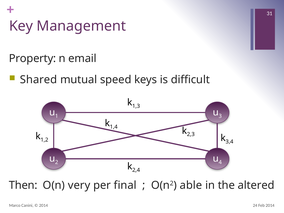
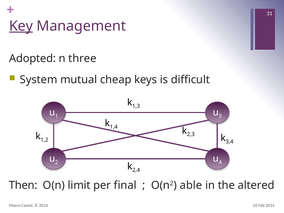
Key underline: none -> present
Property: Property -> Adopted
email: email -> three
Shared: Shared -> System
speed: speed -> cheap
very: very -> limit
